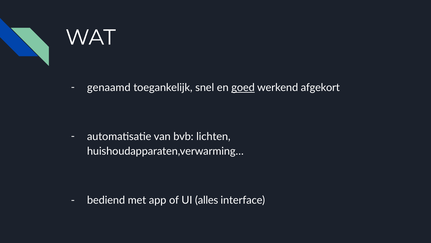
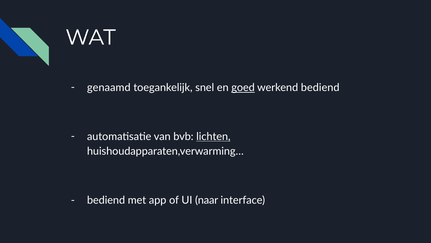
werkend afgekort: afgekort -> bediend
lichten underline: none -> present
alles: alles -> naar
